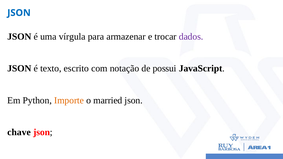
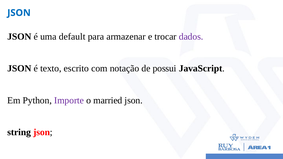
vírgula: vírgula -> default
Importe colour: orange -> purple
chave: chave -> string
